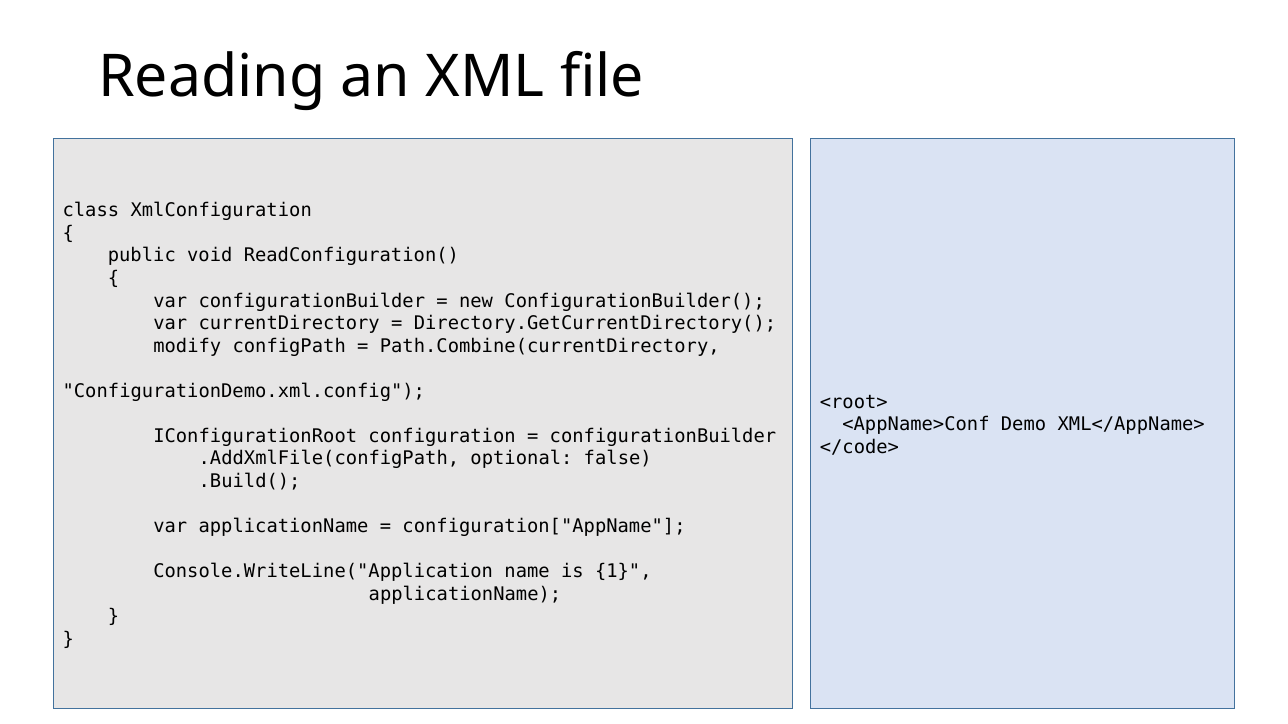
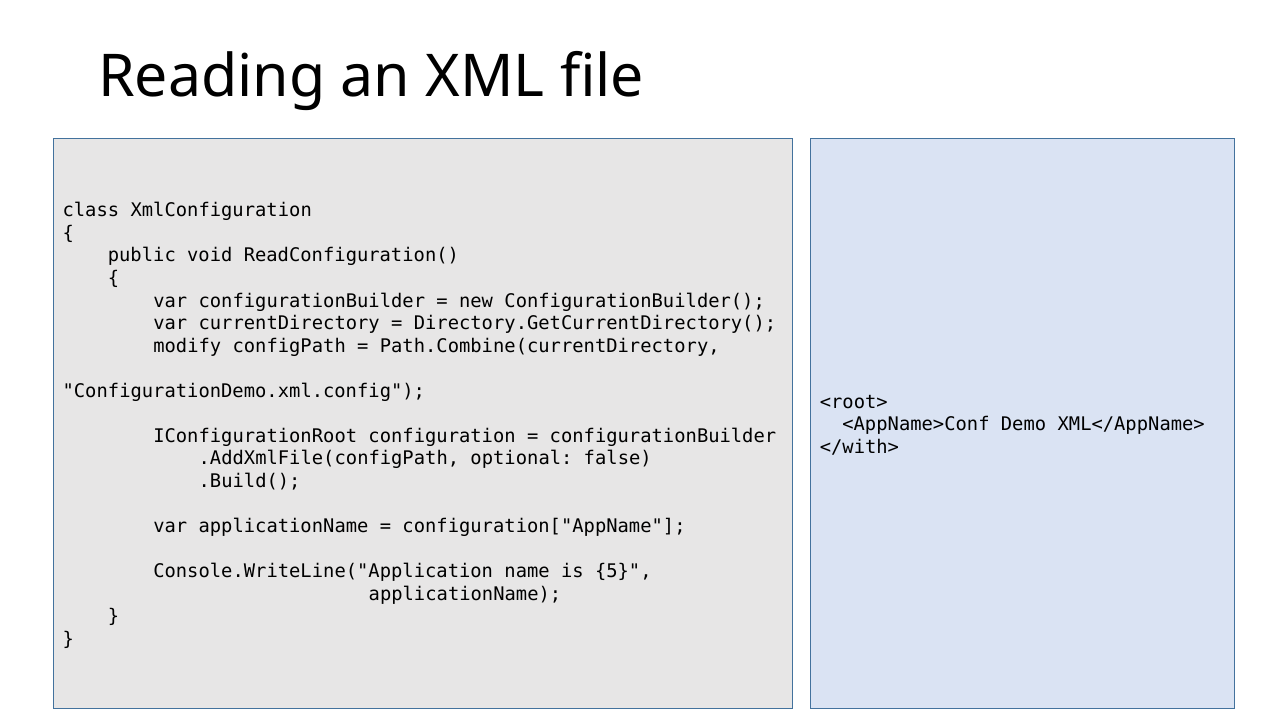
</code>: </code> -> </with>
1: 1 -> 5
